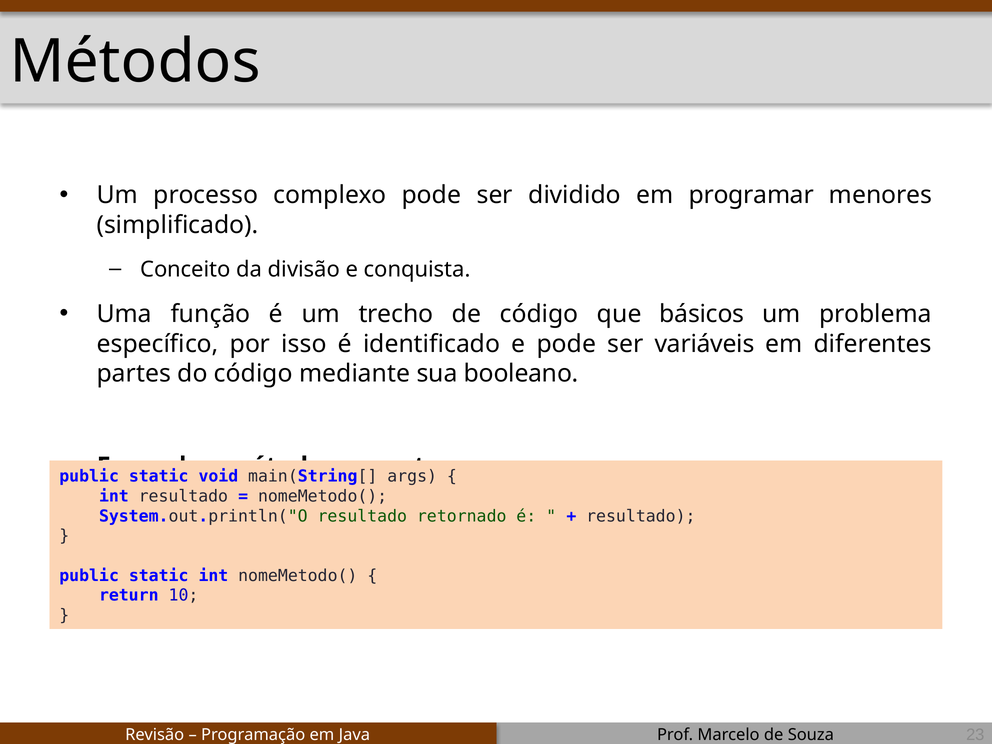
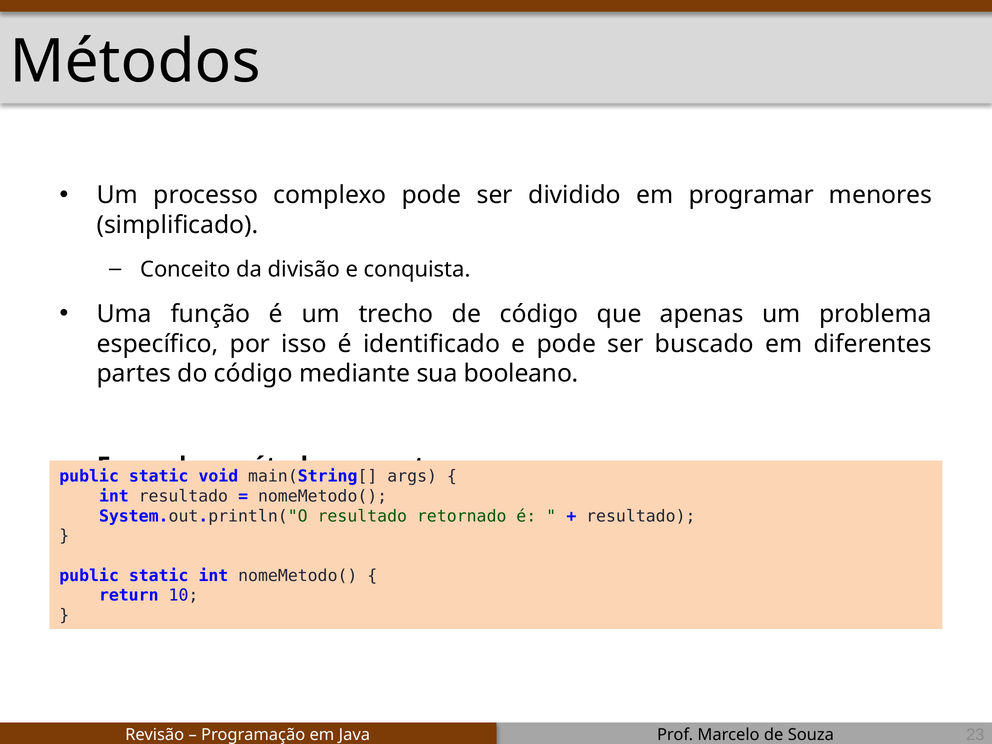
básicos: básicos -> apenas
variáveis: variáveis -> buscado
